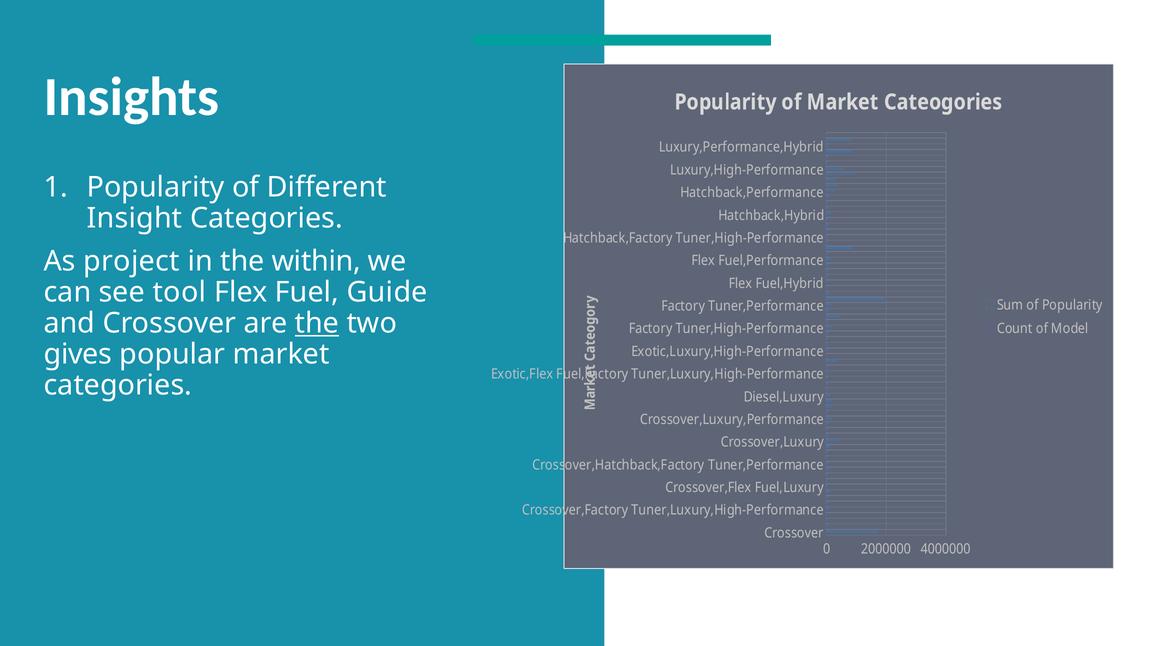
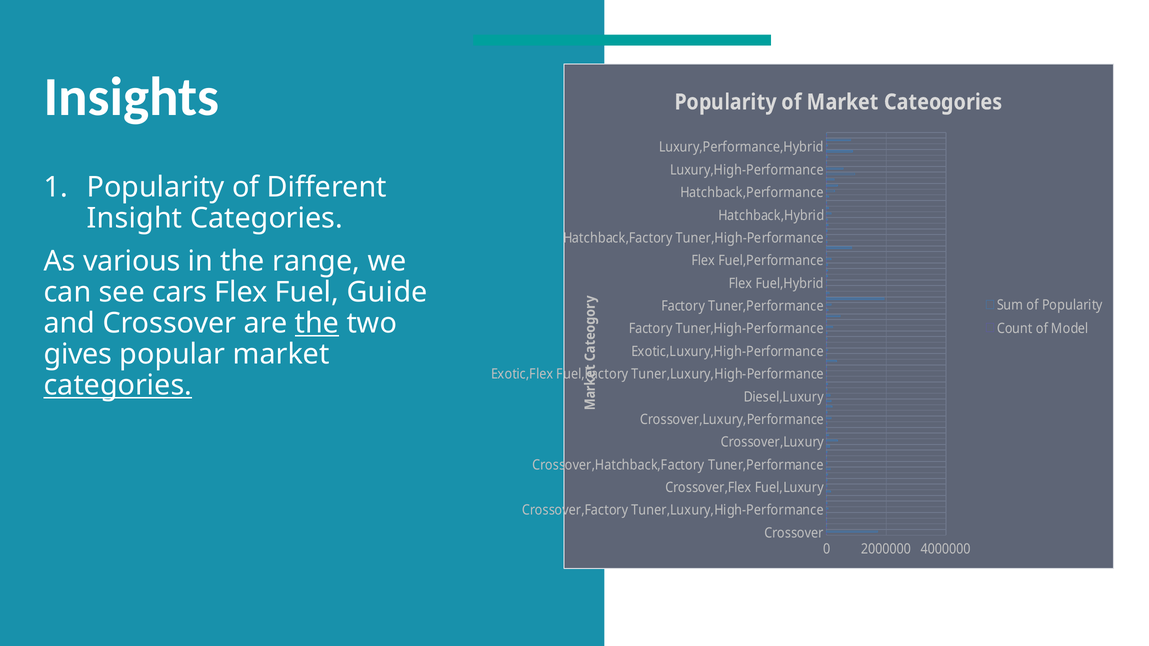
project: project -> various
within: within -> range
tool: tool -> cars
categories at (118, 385) underline: none -> present
